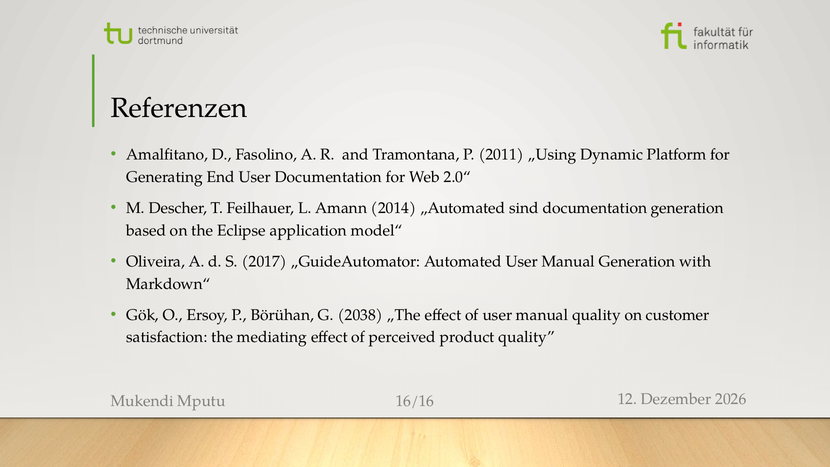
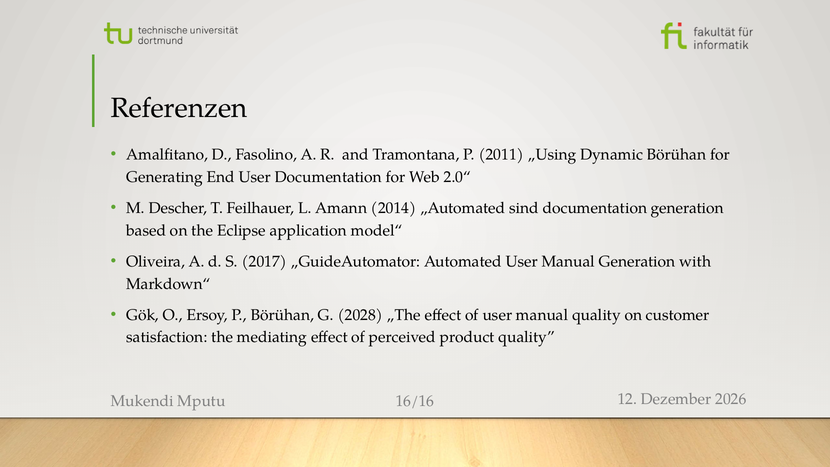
Dynamic Platform: Platform -> Börühan
2038: 2038 -> 2028
